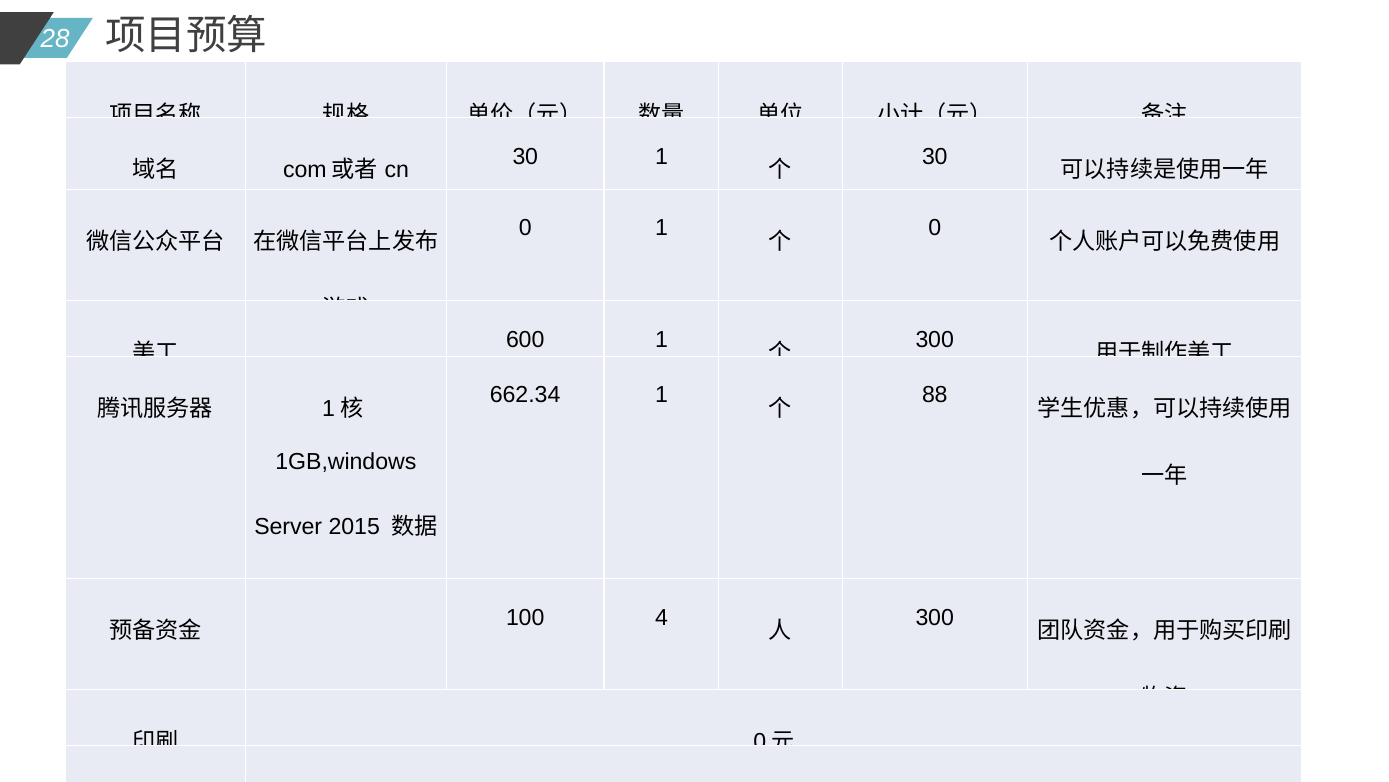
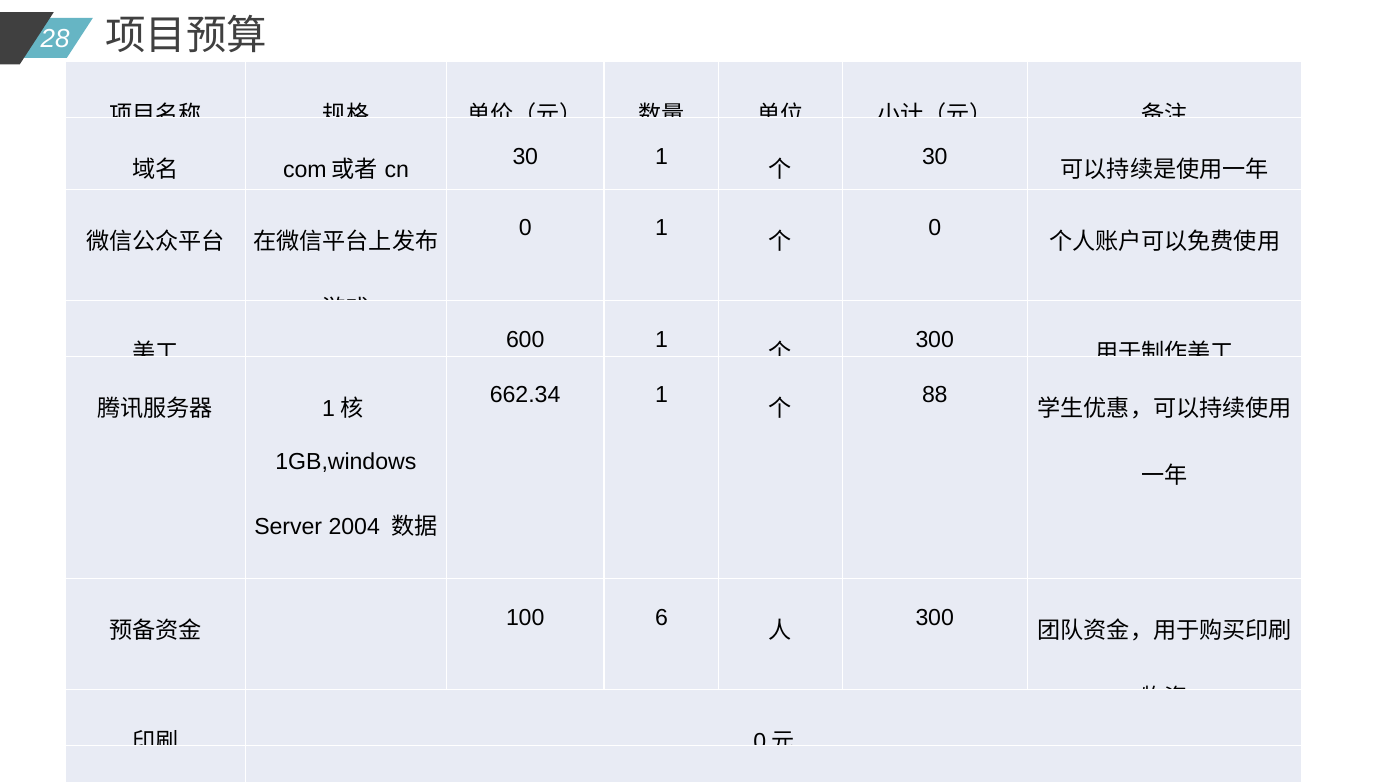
2015: 2015 -> 2004
4: 4 -> 6
